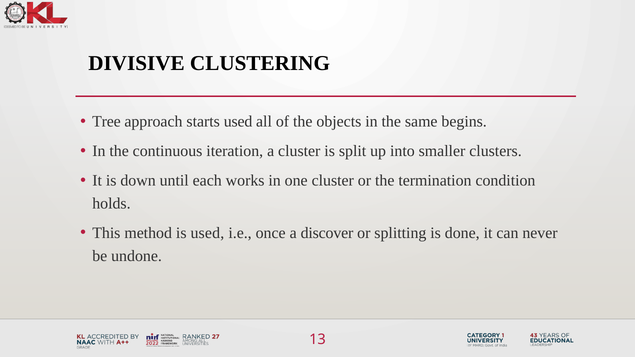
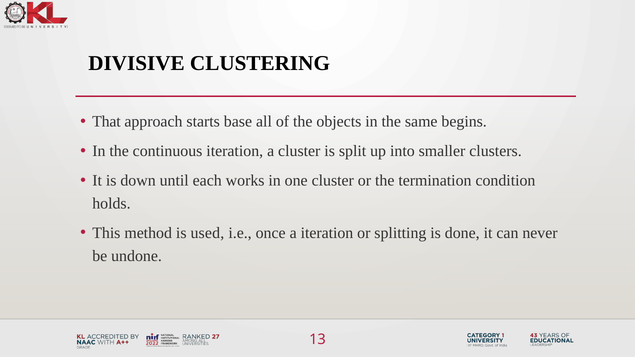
Tree: Tree -> That
starts used: used -> base
a discover: discover -> iteration
